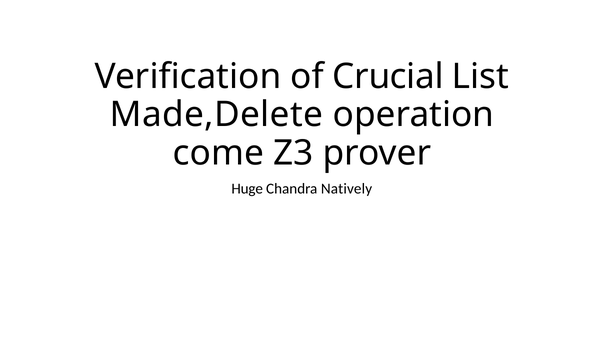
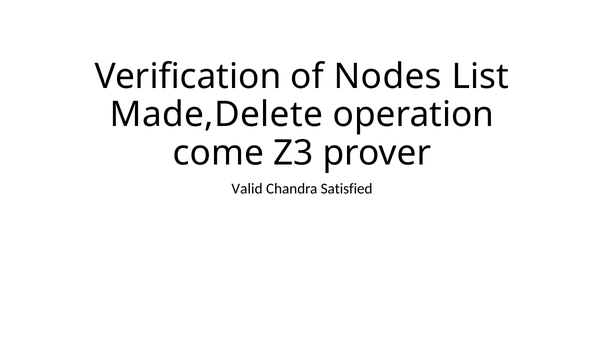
Crucial: Crucial -> Nodes
Huge: Huge -> Valid
Natively: Natively -> Satisfied
